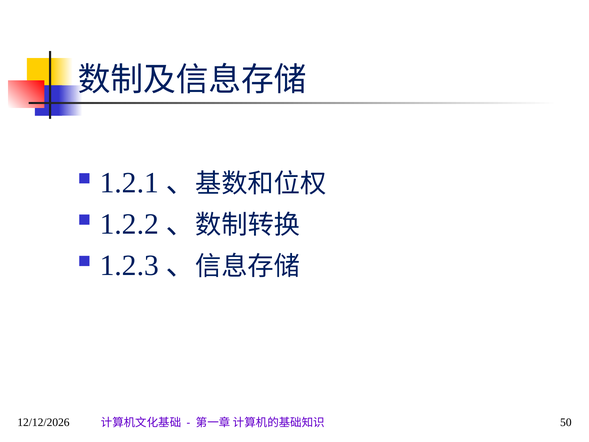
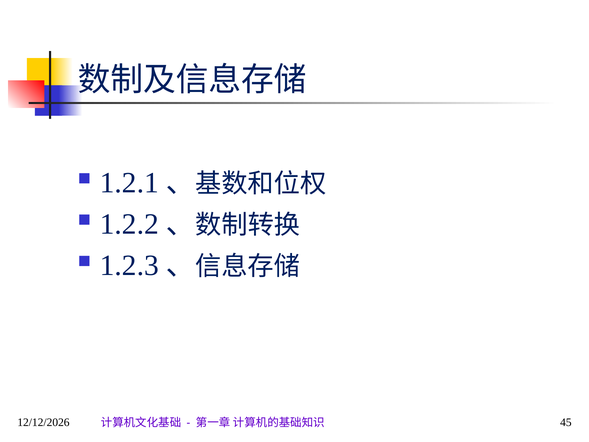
50: 50 -> 45
